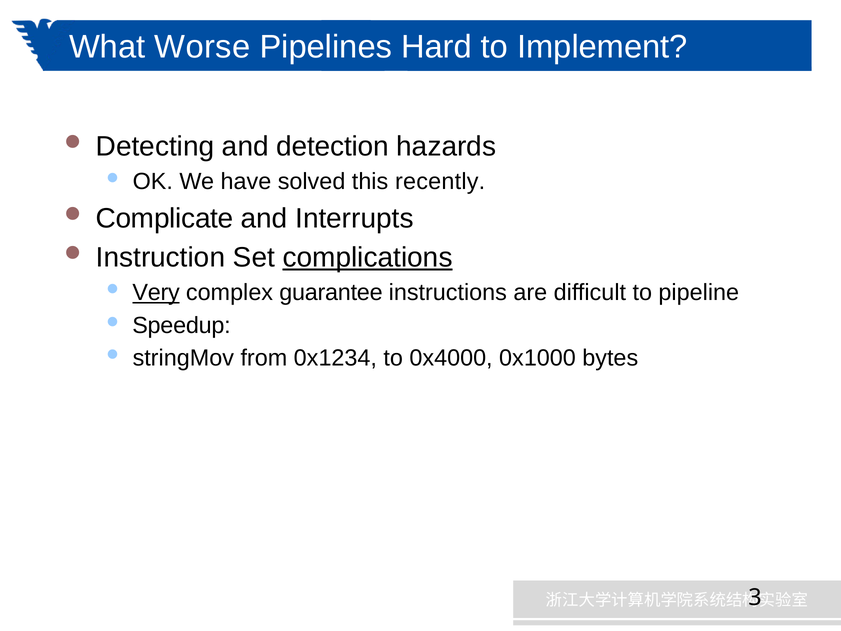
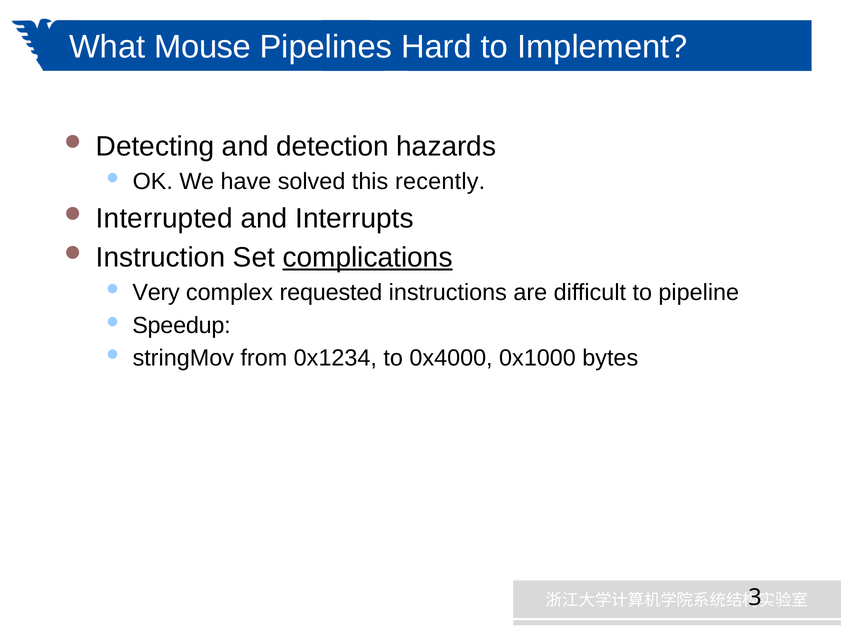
Worse: Worse -> Mouse
Complicate: Complicate -> Interrupted
Very underline: present -> none
guarantee: guarantee -> requested
